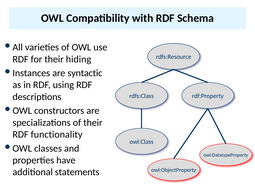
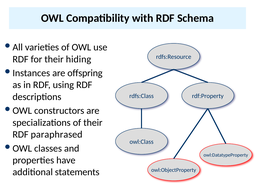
syntactic: syntactic -> offspring
functionality: functionality -> paraphrased
